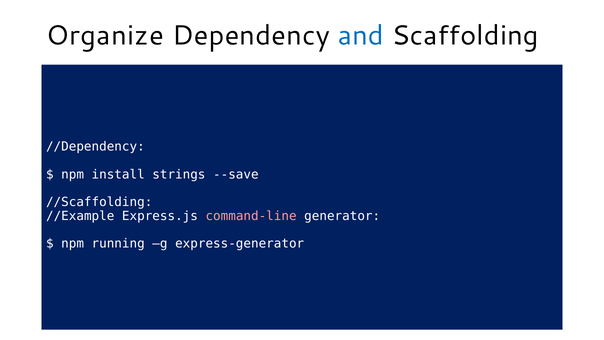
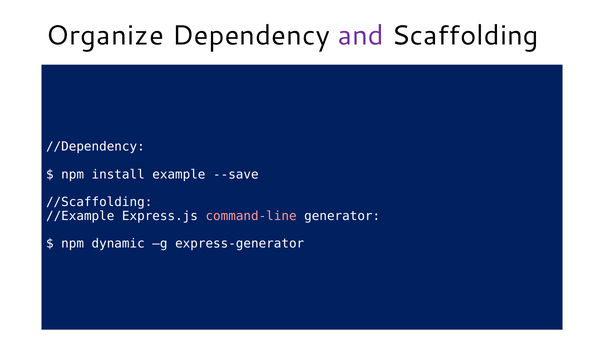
and colour: blue -> purple
strings: strings -> example
running: running -> dynamic
